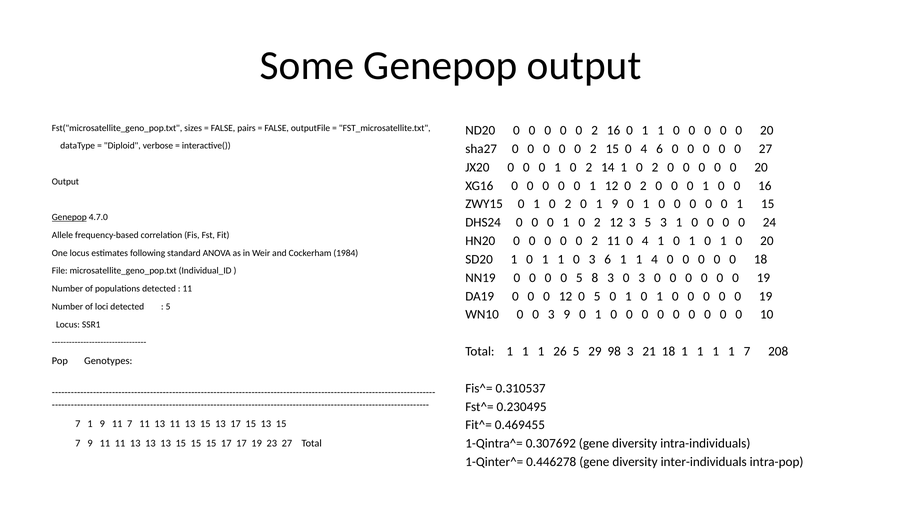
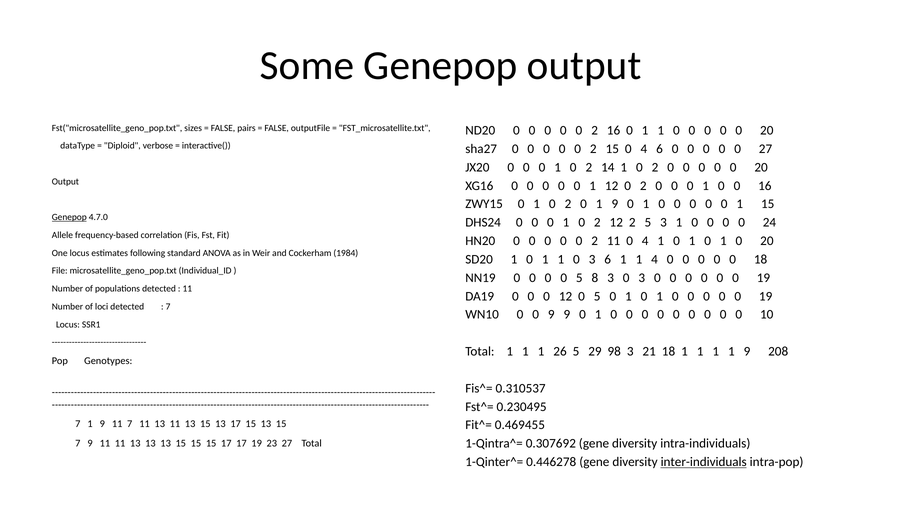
12 3: 3 -> 2
5 at (168, 307): 5 -> 7
0 0 3: 3 -> 9
1 1 7: 7 -> 9
inter-individuals underline: none -> present
